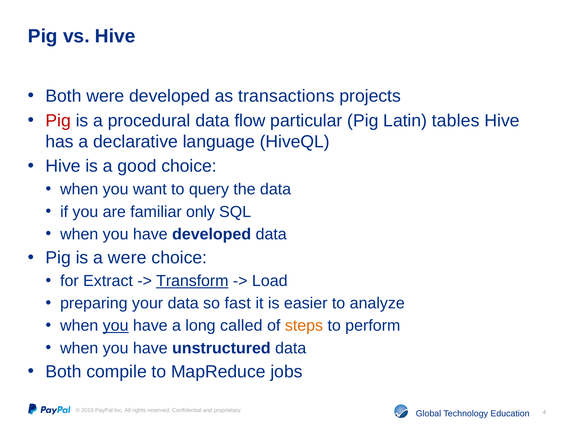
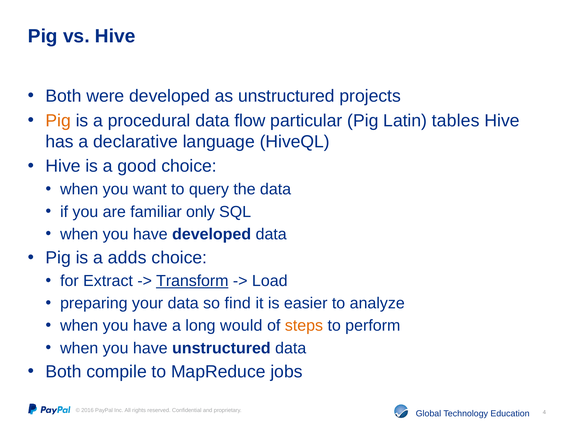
as transactions: transactions -> unstructured
Pig at (58, 121) colour: red -> orange
a were: were -> adds
fast: fast -> find
you at (116, 326) underline: present -> none
called: called -> would
